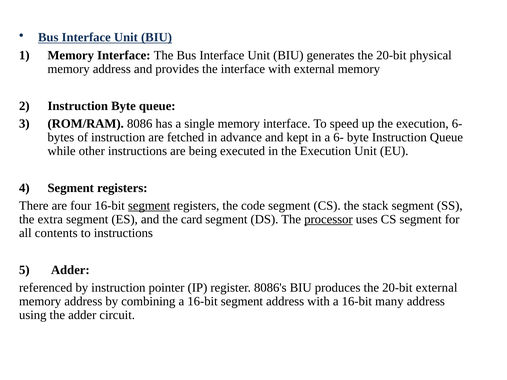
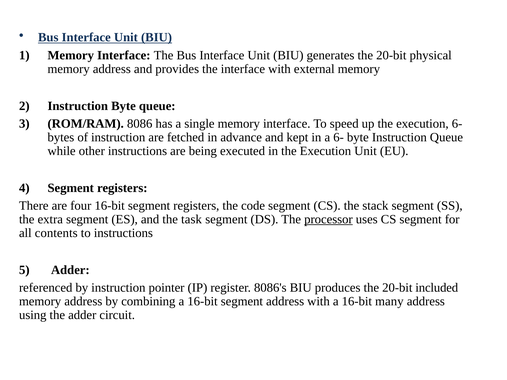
segment at (149, 206) underline: present -> none
card: card -> task
20-bit external: external -> included
